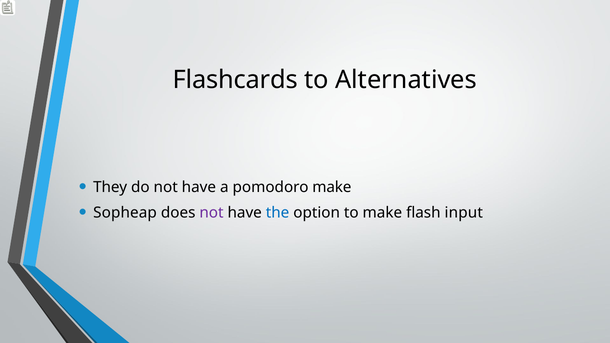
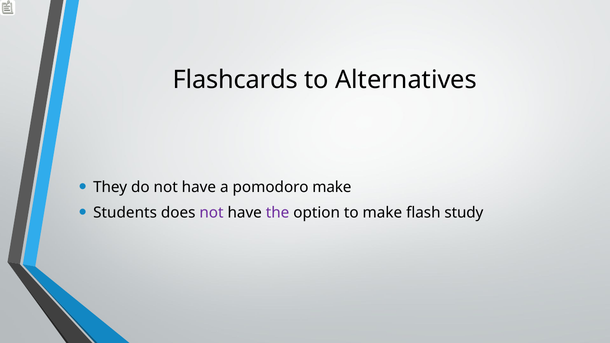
Sopheap: Sopheap -> Students
the colour: blue -> purple
input: input -> study
